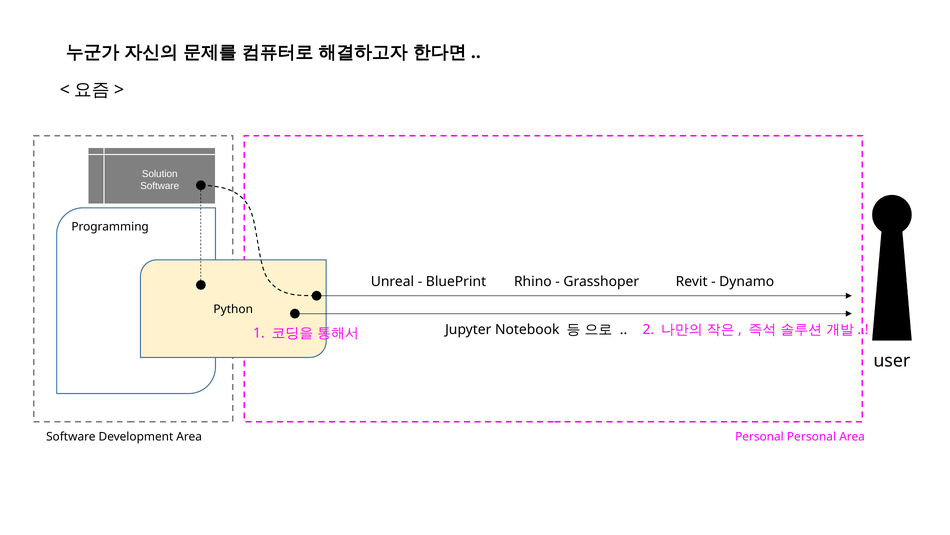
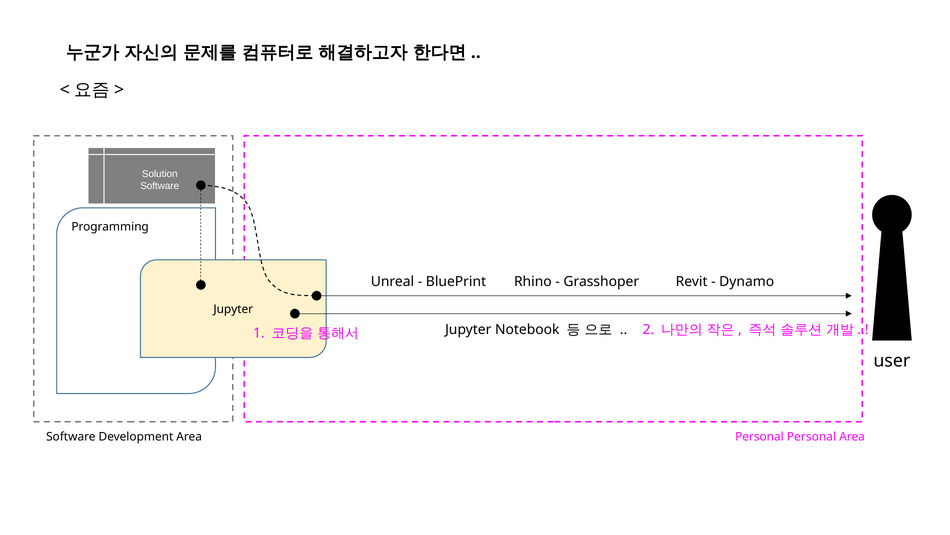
Python at (233, 309): Python -> Jupyter
